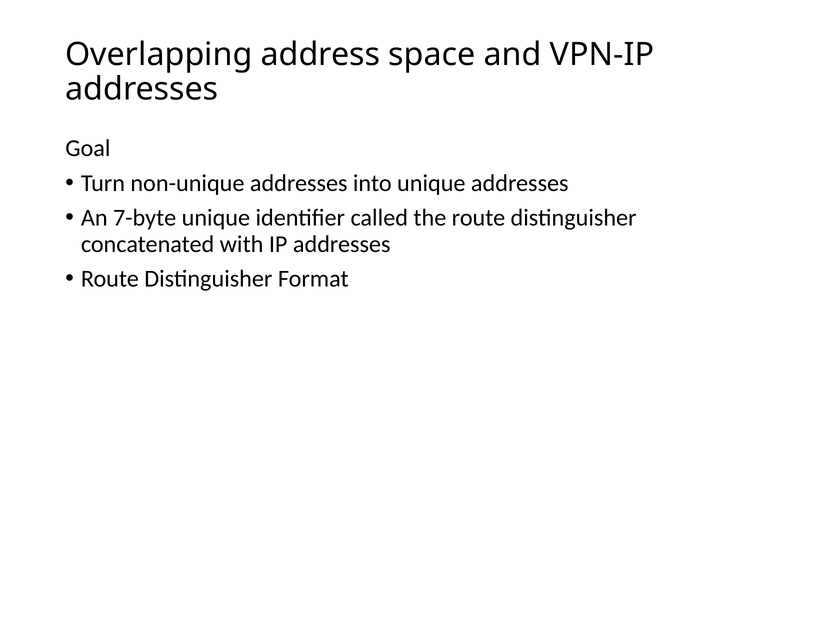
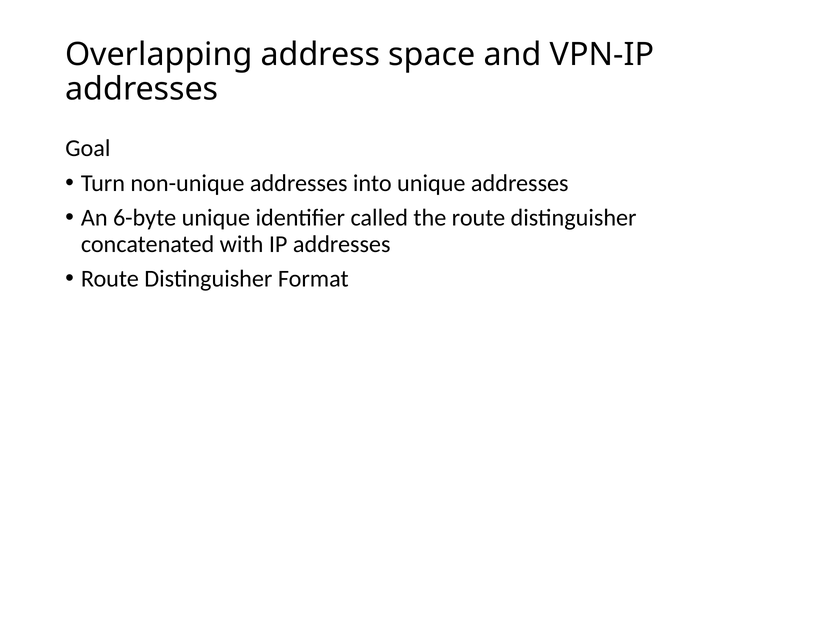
7-byte: 7-byte -> 6-byte
